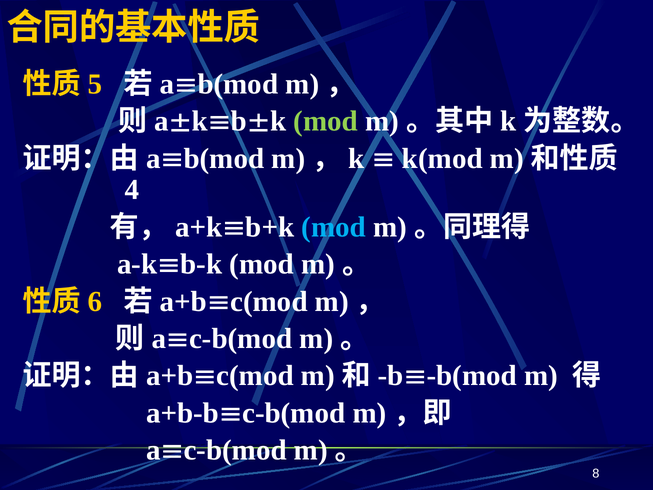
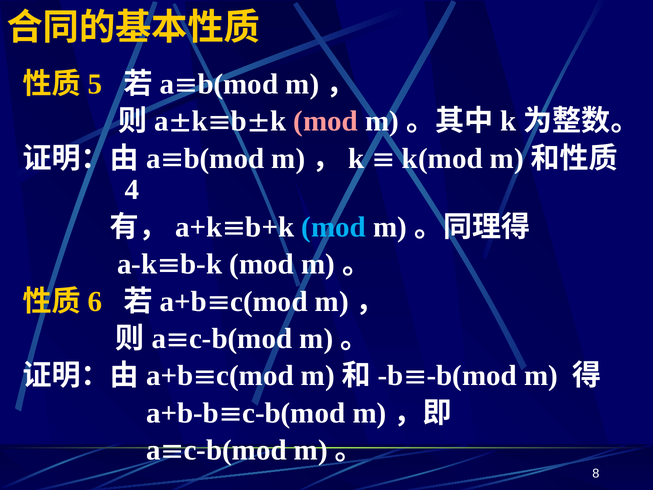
mod at (326, 121) colour: light green -> pink
